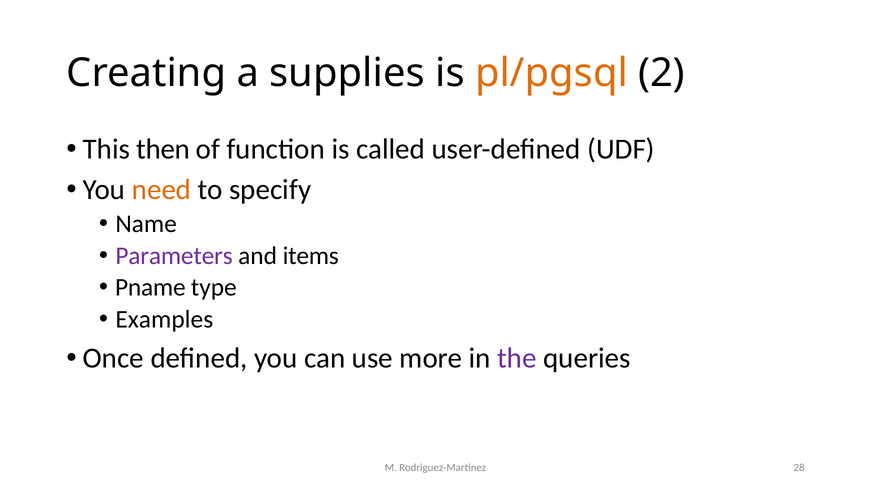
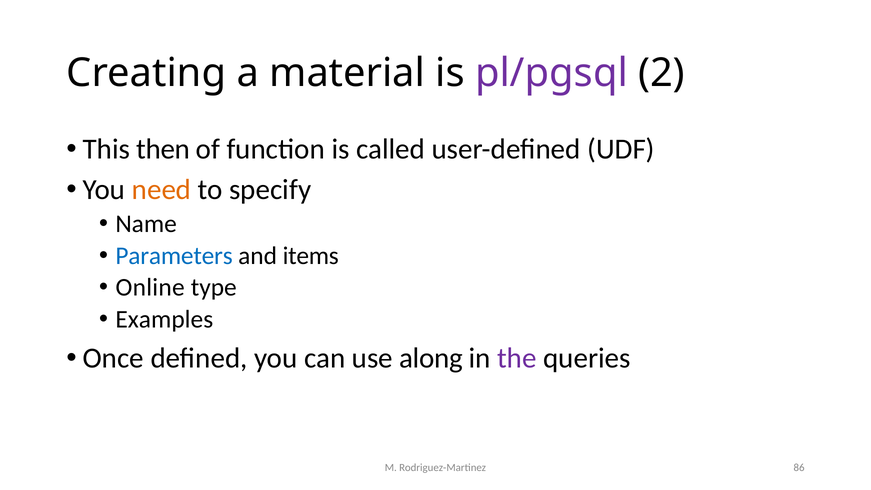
supplies: supplies -> material
pl/pgsql colour: orange -> purple
Parameters colour: purple -> blue
Pname: Pname -> Online
more: more -> along
28: 28 -> 86
